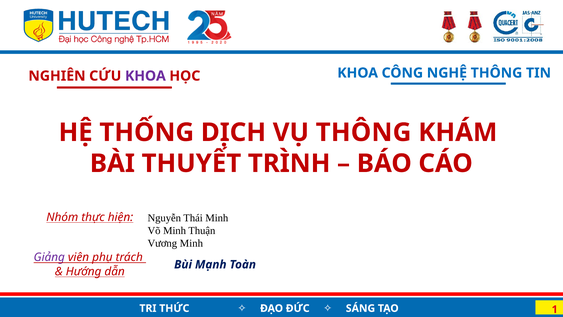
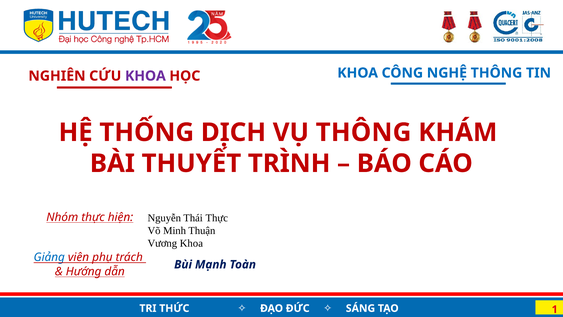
Thái Minh: Minh -> Thực
Vương Minh: Minh -> Khoa
Giảng colour: purple -> blue
